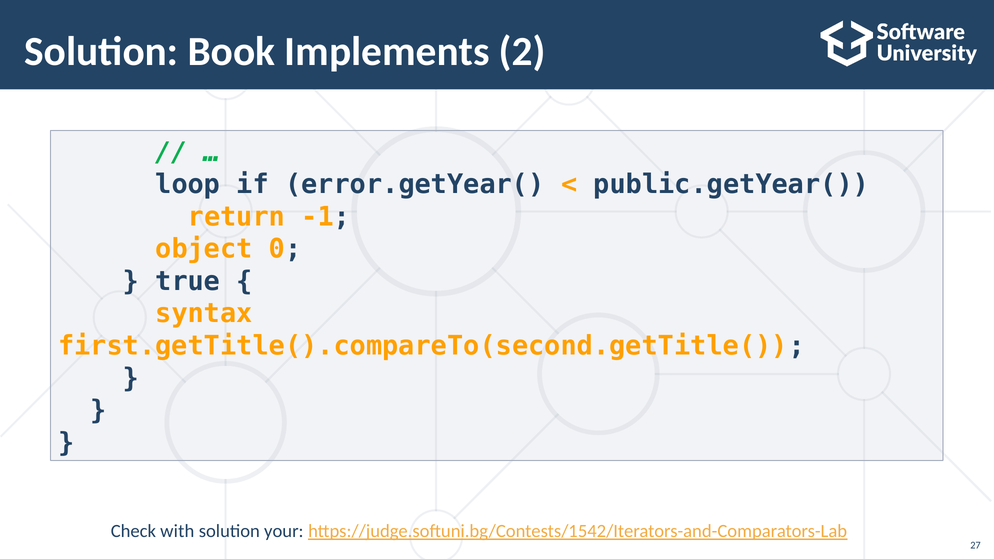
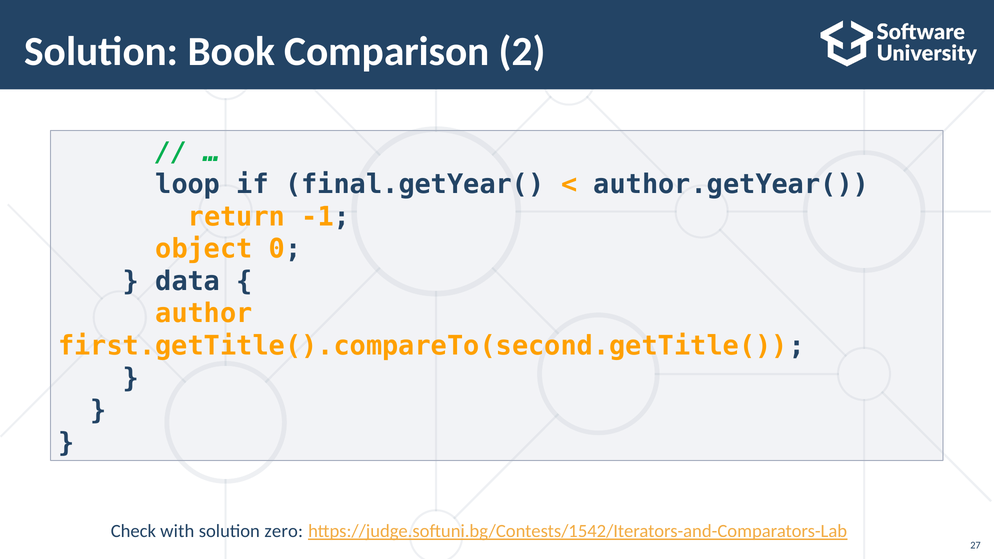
Implements: Implements -> Comparison
error.getYear(: error.getYear( -> final.getYear(
public.getYear(: public.getYear( -> author.getYear(
true: true -> data
syntax: syntax -> author
your: your -> zero
